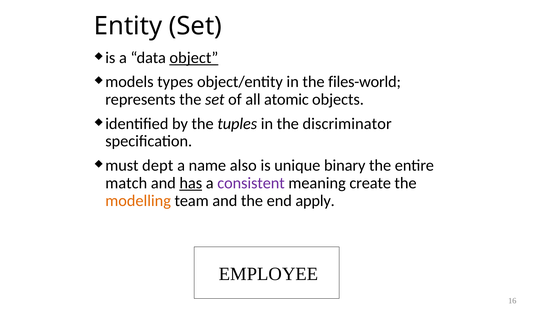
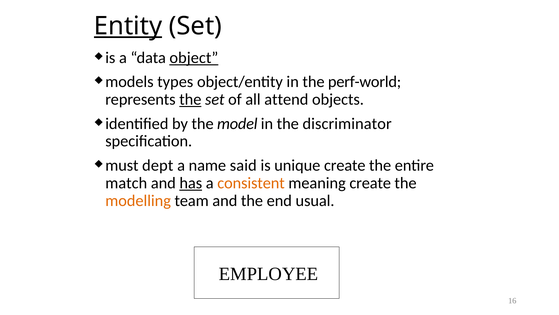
Entity underline: none -> present
files-world: files-world -> perf-world
the at (190, 99) underline: none -> present
atomic: atomic -> attend
tuples: tuples -> model
also: also -> said
unique binary: binary -> create
consistent colour: purple -> orange
apply: apply -> usual
